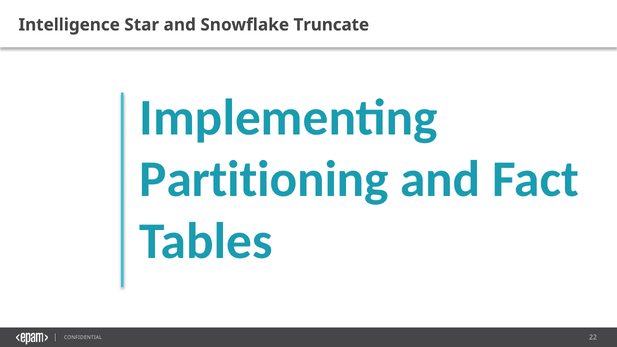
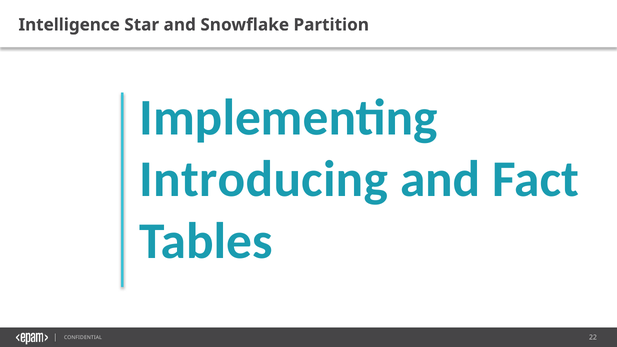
Truncate: Truncate -> Partition
Partitioning: Partitioning -> Introducing
